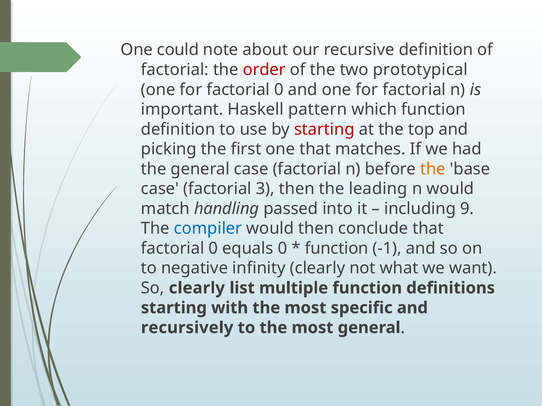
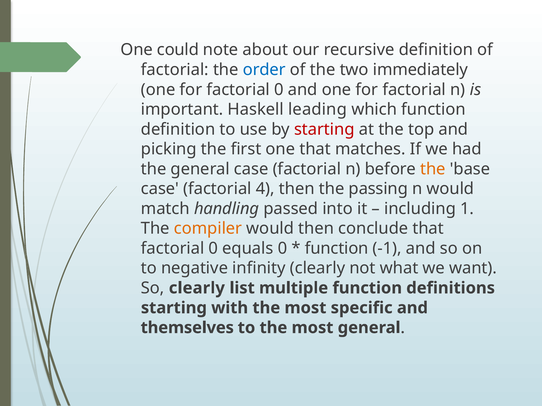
order colour: red -> blue
prototypical: prototypical -> immediately
pattern: pattern -> leading
3: 3 -> 4
leading: leading -> passing
9: 9 -> 1
compiler colour: blue -> orange
recursively: recursively -> themselves
